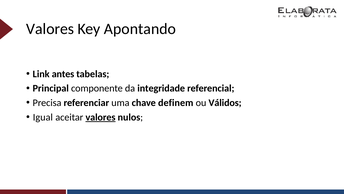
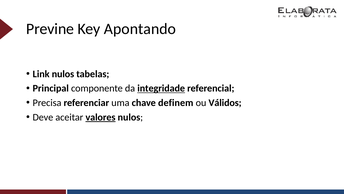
Valores at (50, 29): Valores -> Previne
Link antes: antes -> nulos
integridade underline: none -> present
Igual: Igual -> Deve
